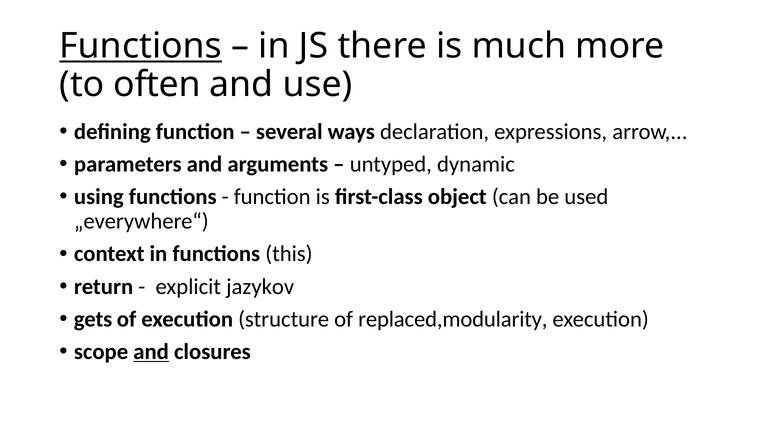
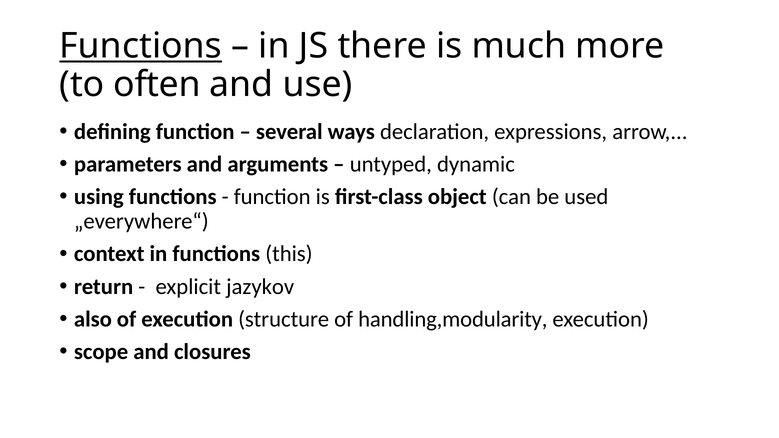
gets: gets -> also
replaced,modularity: replaced,modularity -> handling,modularity
and at (151, 352) underline: present -> none
